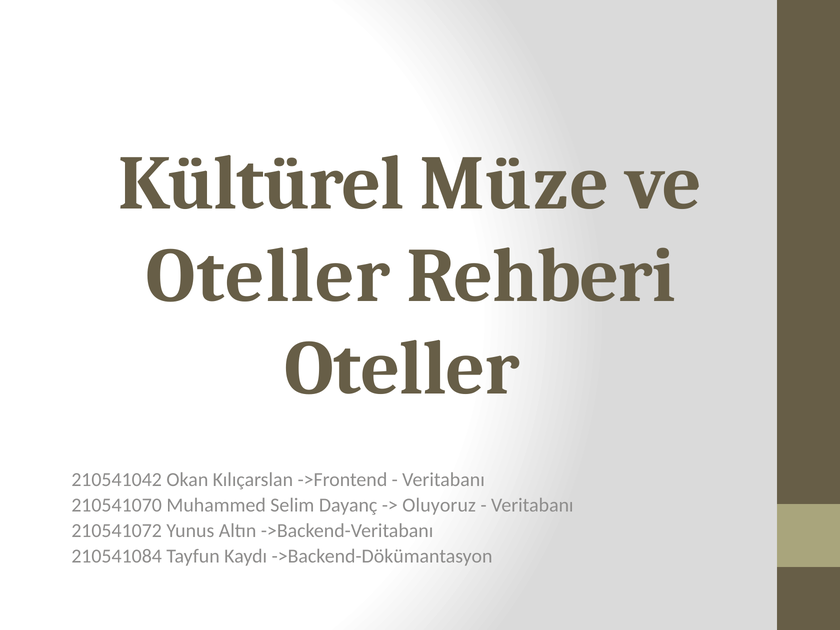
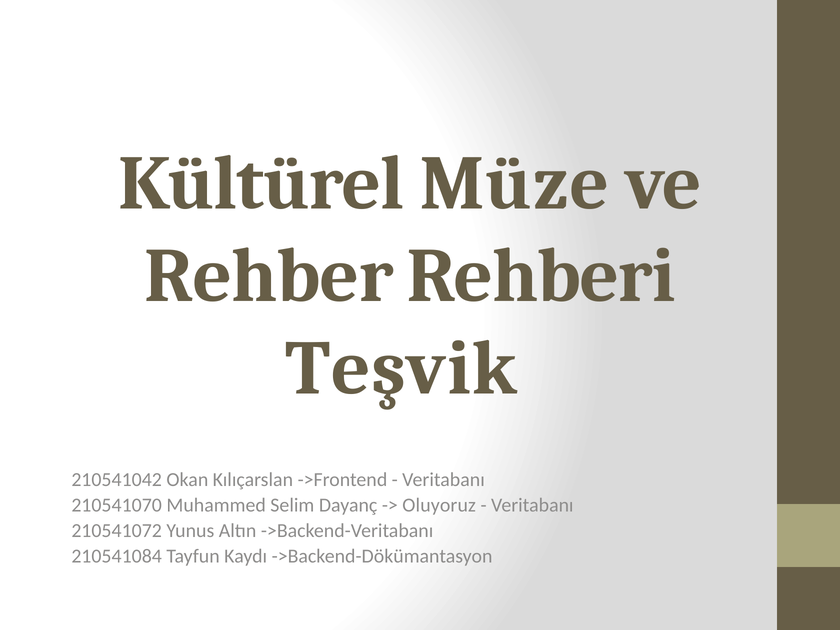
Oteller at (268, 276): Oteller -> Rehber
Oteller at (402, 368): Oteller -> Teşvik
